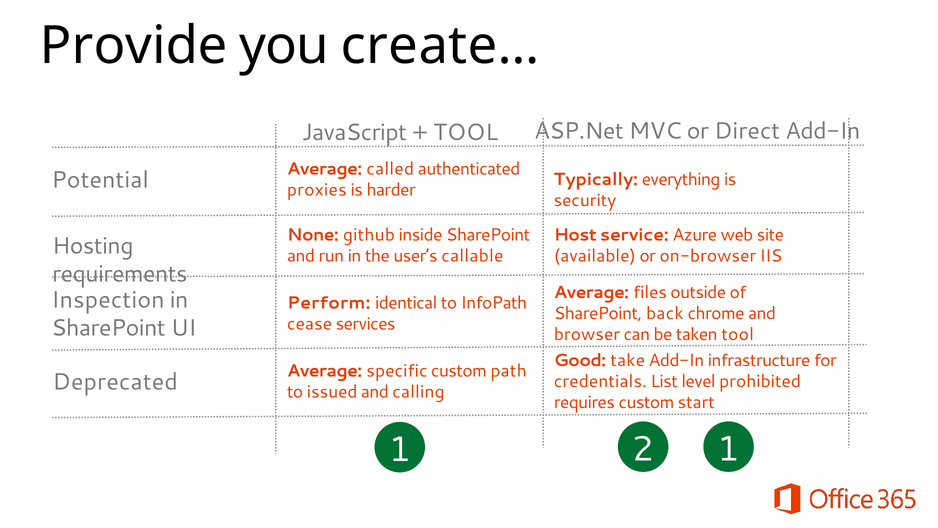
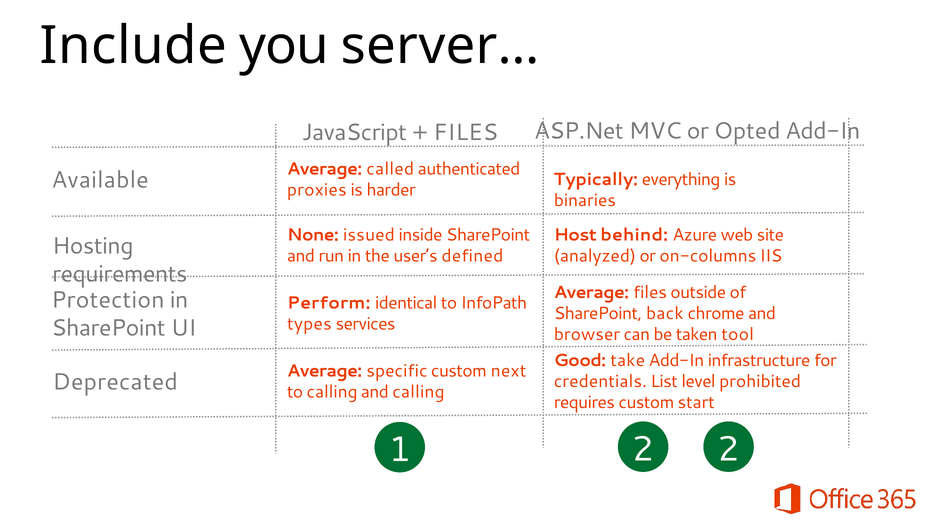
Provide: Provide -> Include
create…: create… -> server…
TOOL at (466, 132): TOOL -> FILES
Direct: Direct -> Opted
Potential: Potential -> Available
security: security -> binaries
github: github -> issued
service: service -> behind
callable: callable -> defined
available: available -> analyzed
on-browser: on-browser -> on-columns
Inspection: Inspection -> Protection
cease: cease -> types
path: path -> next
to issued: issued -> calling
2 1: 1 -> 2
